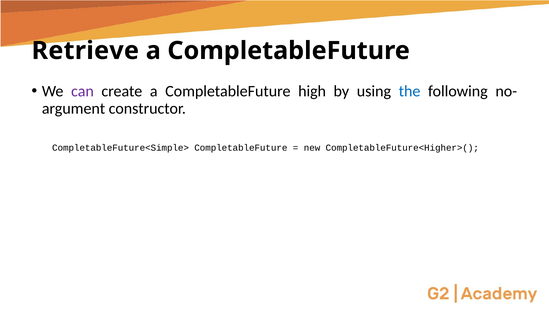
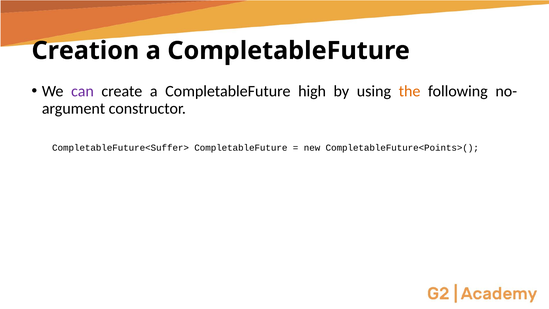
Retrieve: Retrieve -> Creation
the colour: blue -> orange
CompletableFuture<Simple>: CompletableFuture<Simple> -> CompletableFuture<Suffer>
CompletableFuture<Higher>(: CompletableFuture<Higher>( -> CompletableFuture<Points>(
